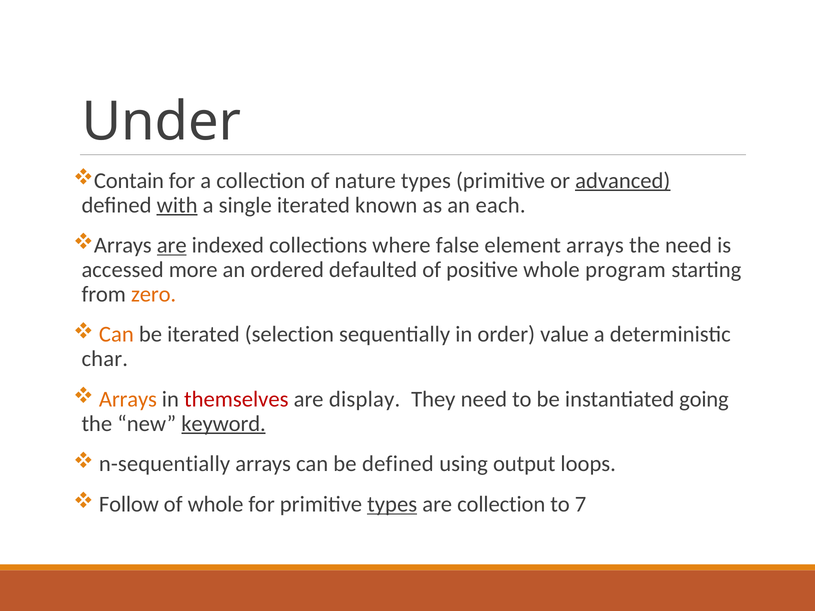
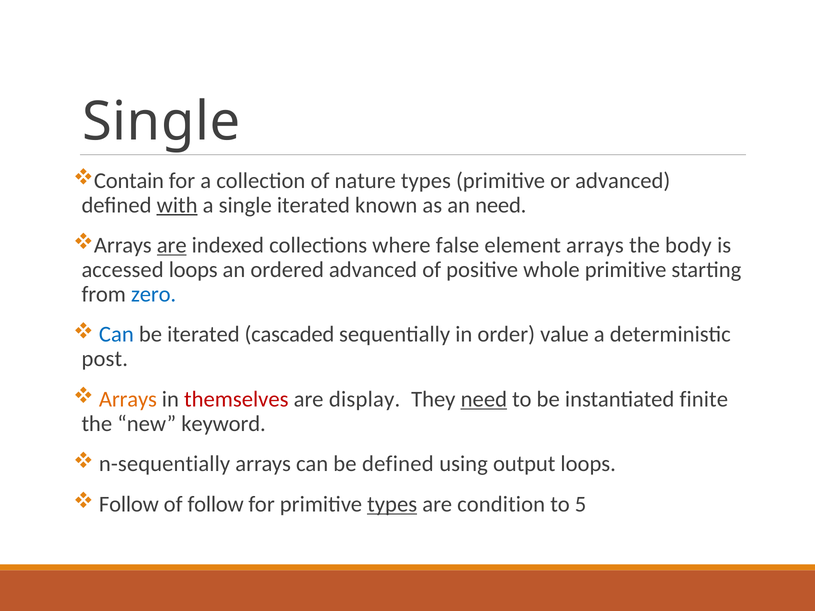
Under at (161, 122): Under -> Single
advanced at (623, 181) underline: present -> none
an each: each -> need
the need: need -> body
accessed more: more -> loops
ordered defaulted: defaulted -> advanced
whole program: program -> primitive
zero colour: orange -> blue
Can at (116, 335) colour: orange -> blue
selection: selection -> cascaded
char: char -> post
need at (484, 399) underline: none -> present
going: going -> finite
keyword underline: present -> none
of whole: whole -> follow
are collection: collection -> condition
7: 7 -> 5
